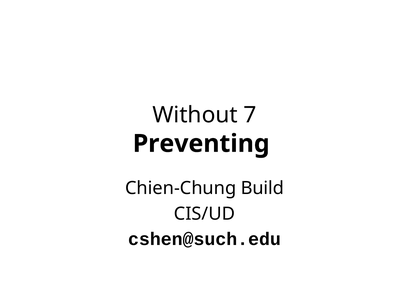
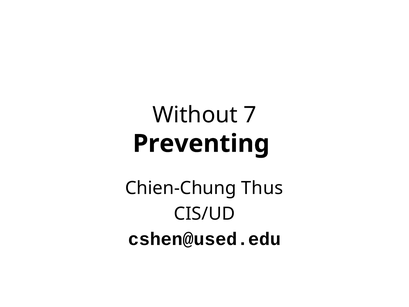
Build: Build -> Thus
cshen@such.edu: cshen@such.edu -> cshen@used.edu
